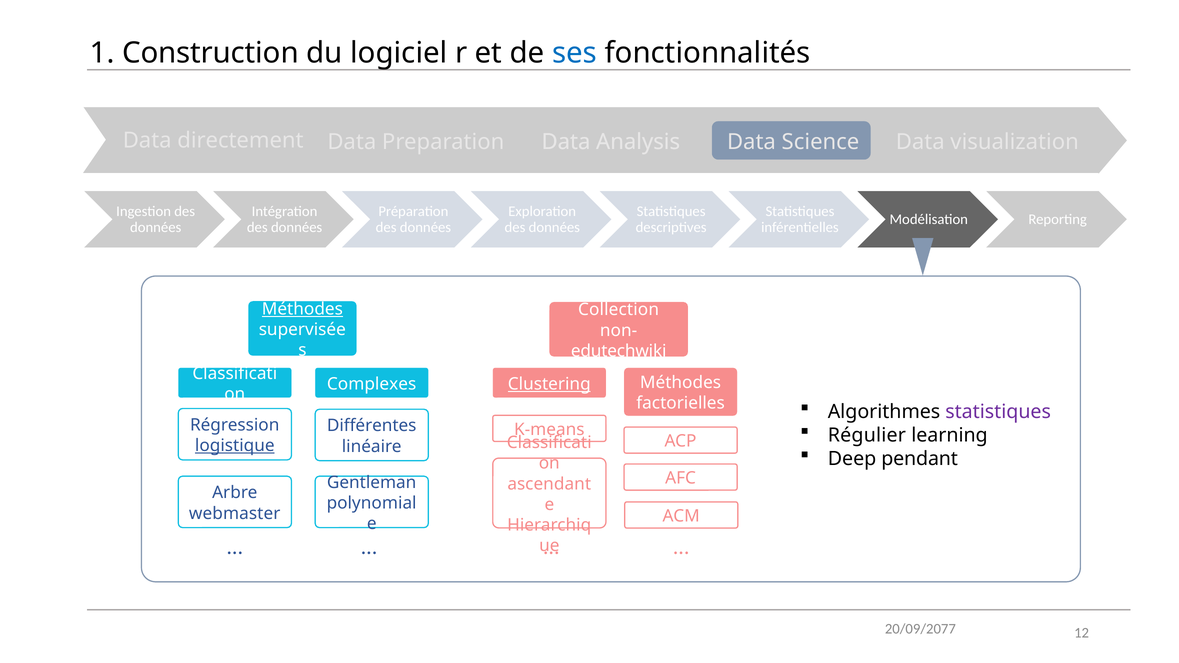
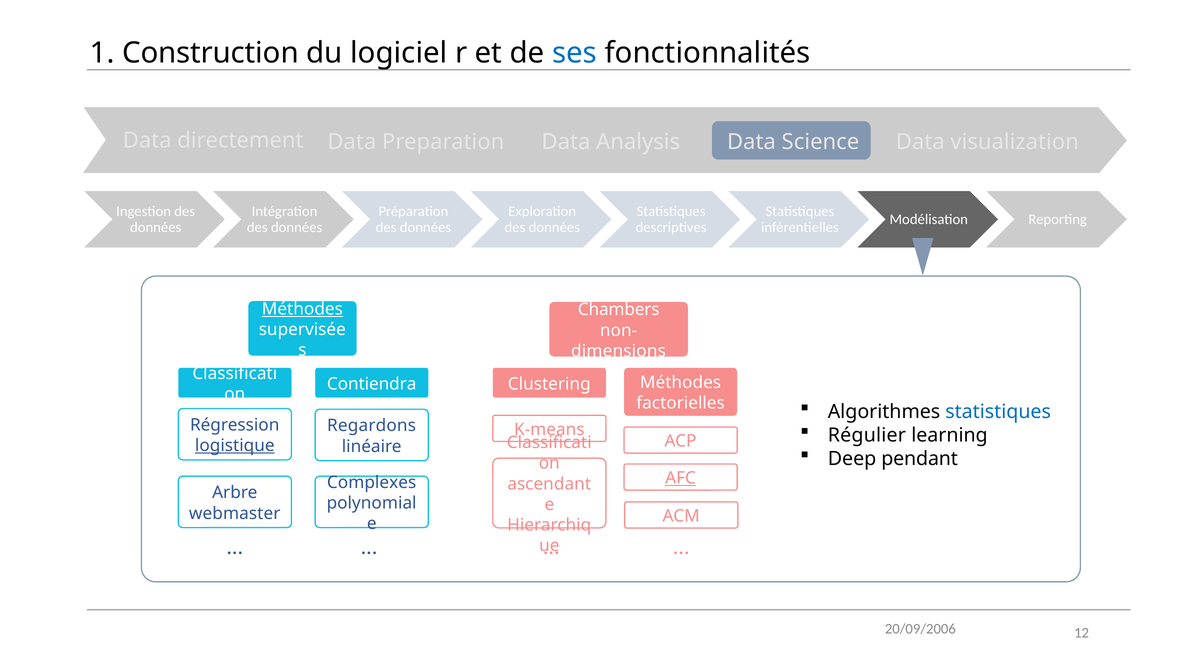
Collection: Collection -> Chambers
edutechwiki: edutechwiki -> dimensions
Complexes: Complexes -> Contiendra
Clustering underline: present -> none
statistiques at (998, 412) colour: purple -> blue
Différentes: Différentes -> Regardons
AFC underline: none -> present
Gentleman: Gentleman -> Complexes
20/09/2077: 20/09/2077 -> 20/09/2006
